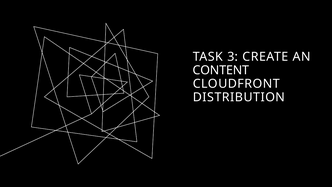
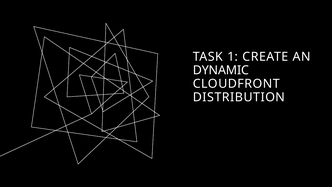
3: 3 -> 1
CONTENT: CONTENT -> DYNAMIC
